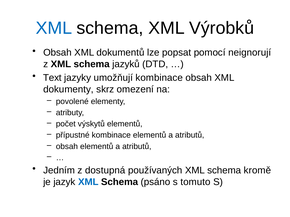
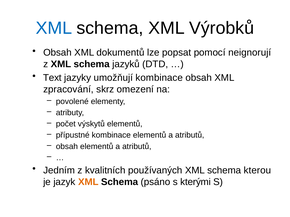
dokumenty: dokumenty -> zpracování
dostupná: dostupná -> kvalitních
kromě: kromě -> kterou
XML at (88, 182) colour: blue -> orange
tomuto: tomuto -> kterými
